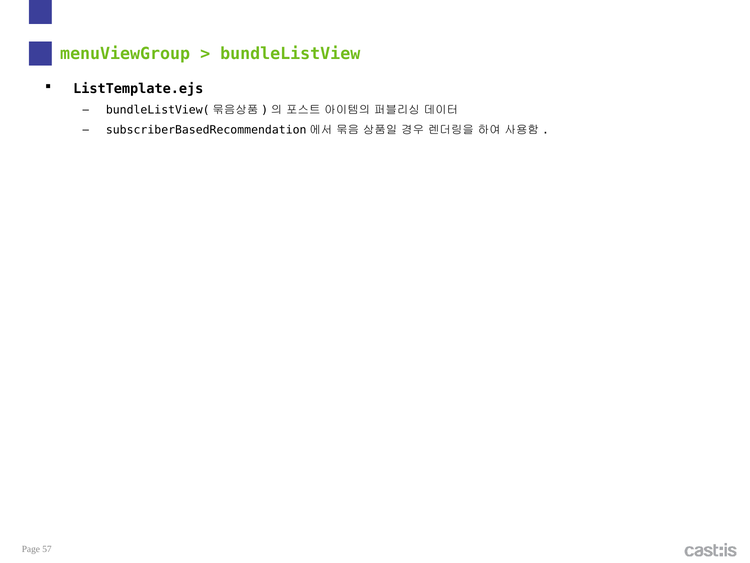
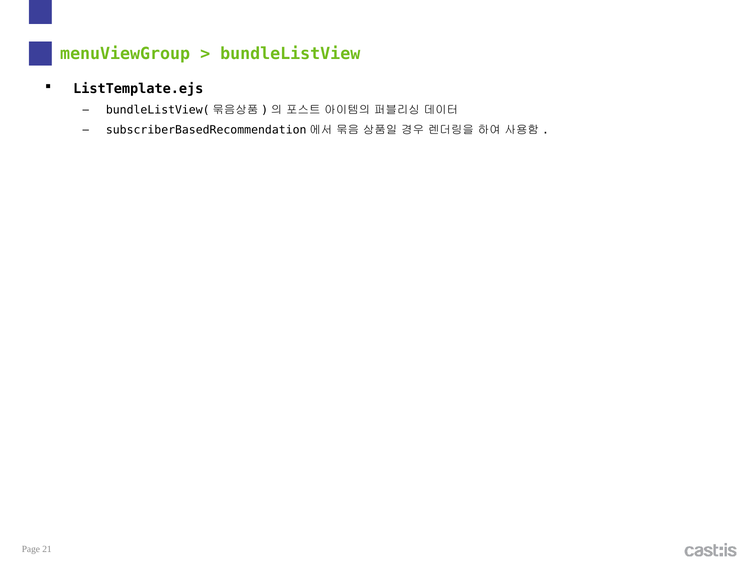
57: 57 -> 21
